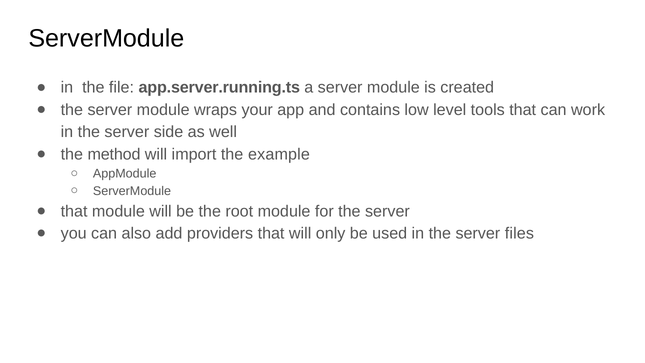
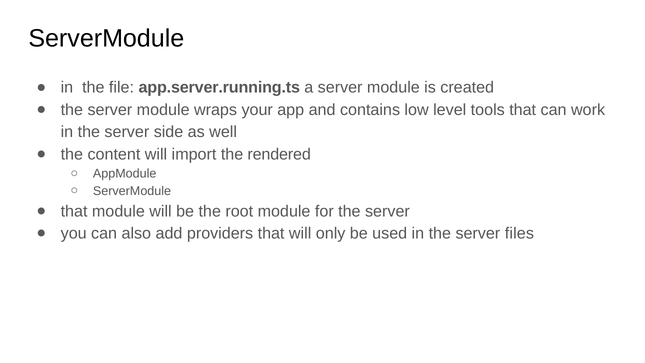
method: method -> content
example: example -> rendered
